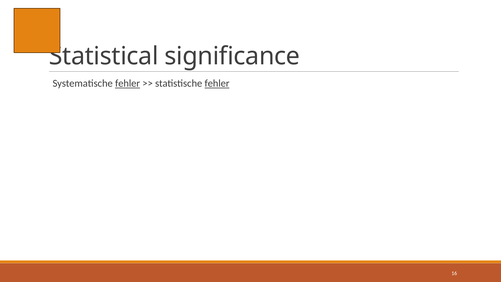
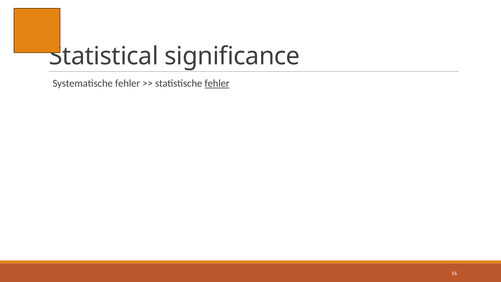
fehler at (128, 83) underline: present -> none
